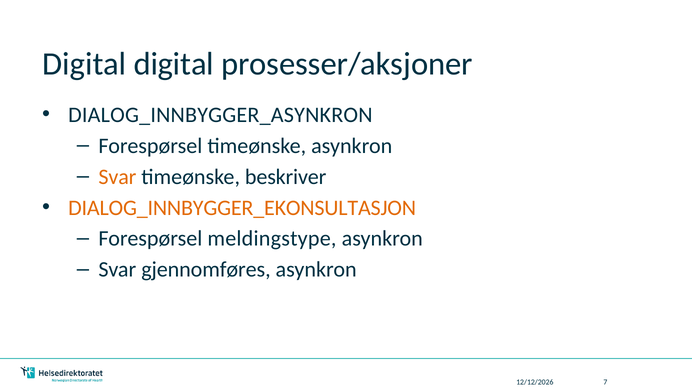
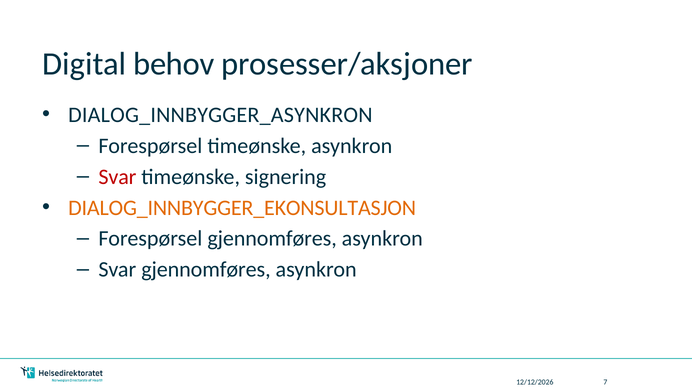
Digital digital: digital -> behov
Svar at (117, 177) colour: orange -> red
beskriver: beskriver -> signering
Forespørsel meldingstype: meldingstype -> gjennomføres
